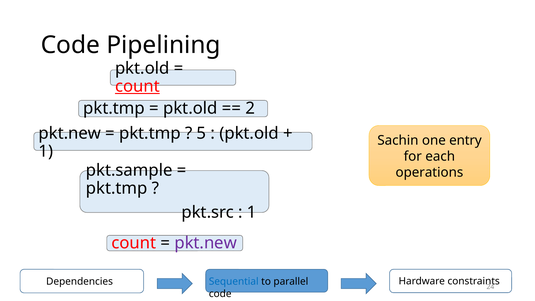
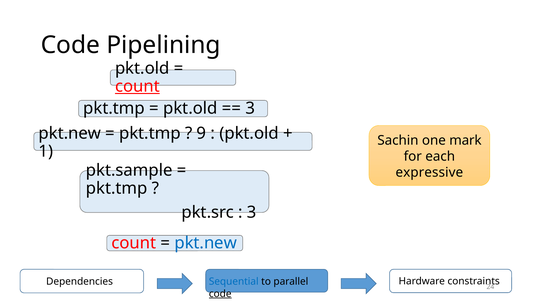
2 at (250, 108): 2 -> 3
5: 5 -> 9
entry: entry -> mark
operations: operations -> expressive
1 at (252, 212): 1 -> 3
pkt.new at (206, 243) colour: purple -> blue
code at (220, 294) underline: none -> present
